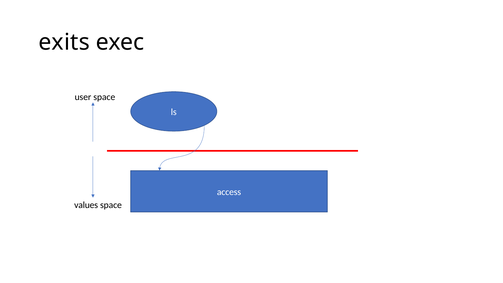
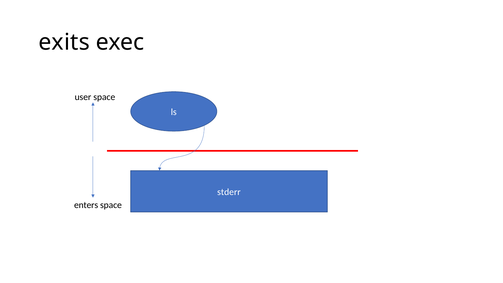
access: access -> stderr
values: values -> enters
